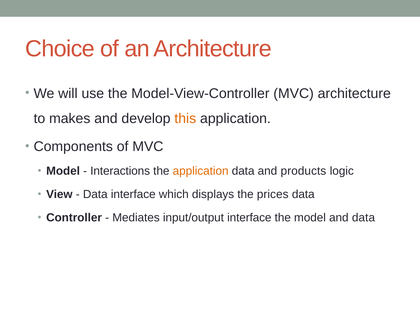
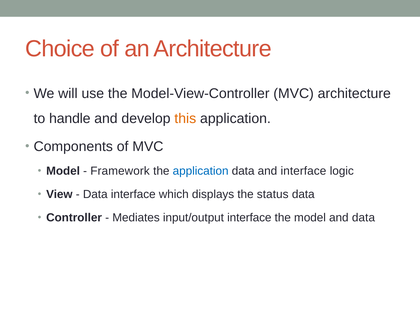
makes: makes -> handle
Interactions: Interactions -> Framework
application at (201, 171) colour: orange -> blue
and products: products -> interface
prices: prices -> status
